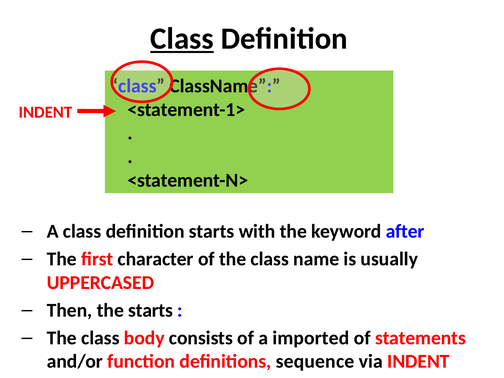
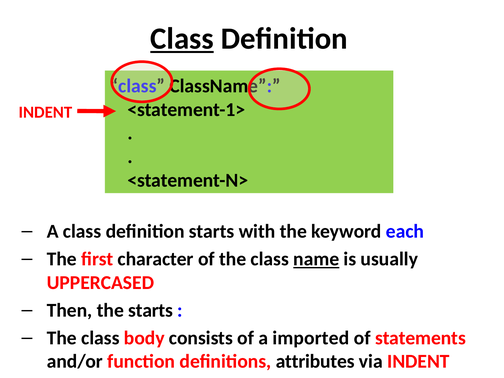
after: after -> each
name underline: none -> present
sequence: sequence -> attributes
